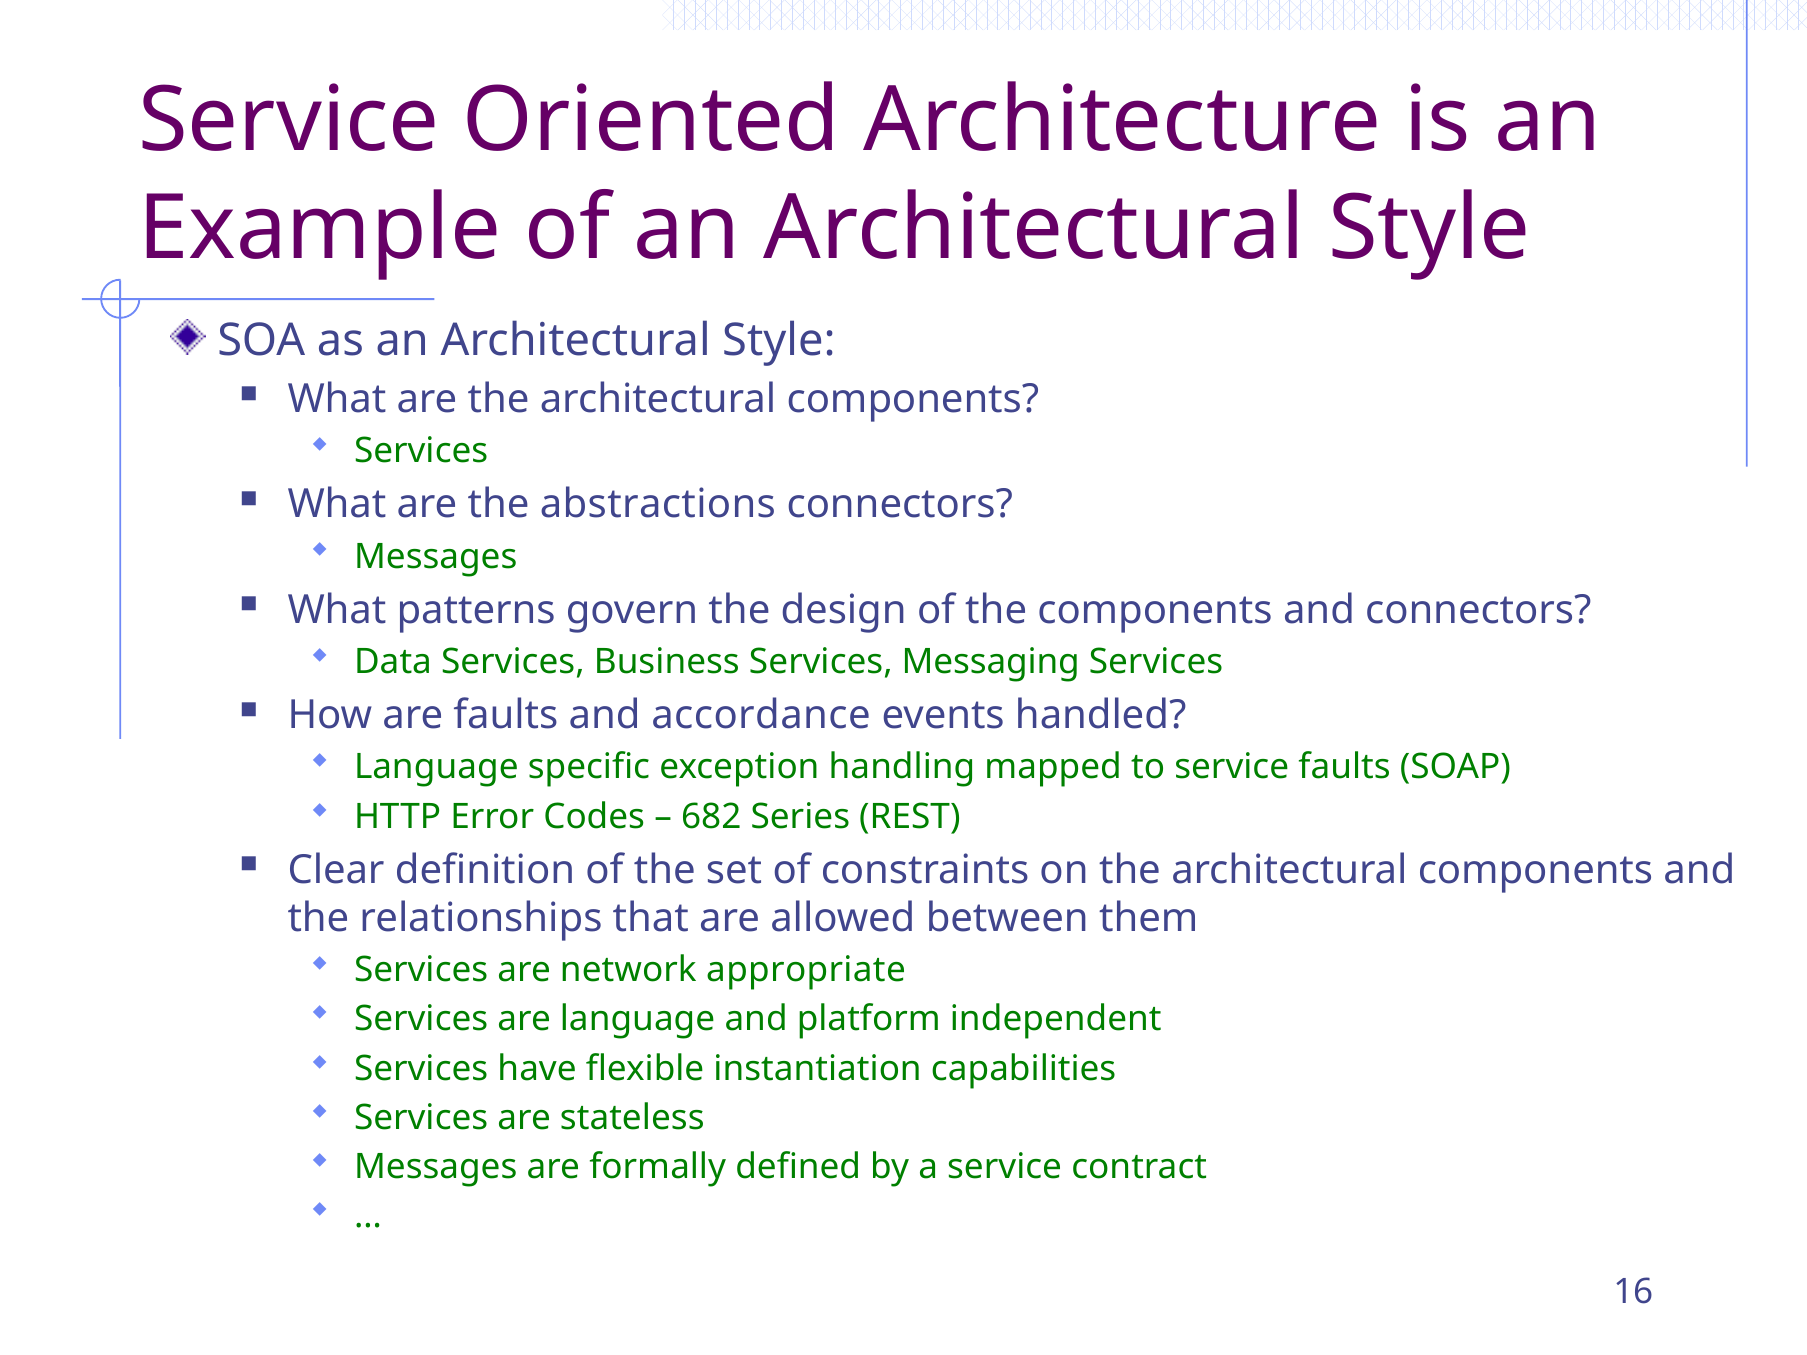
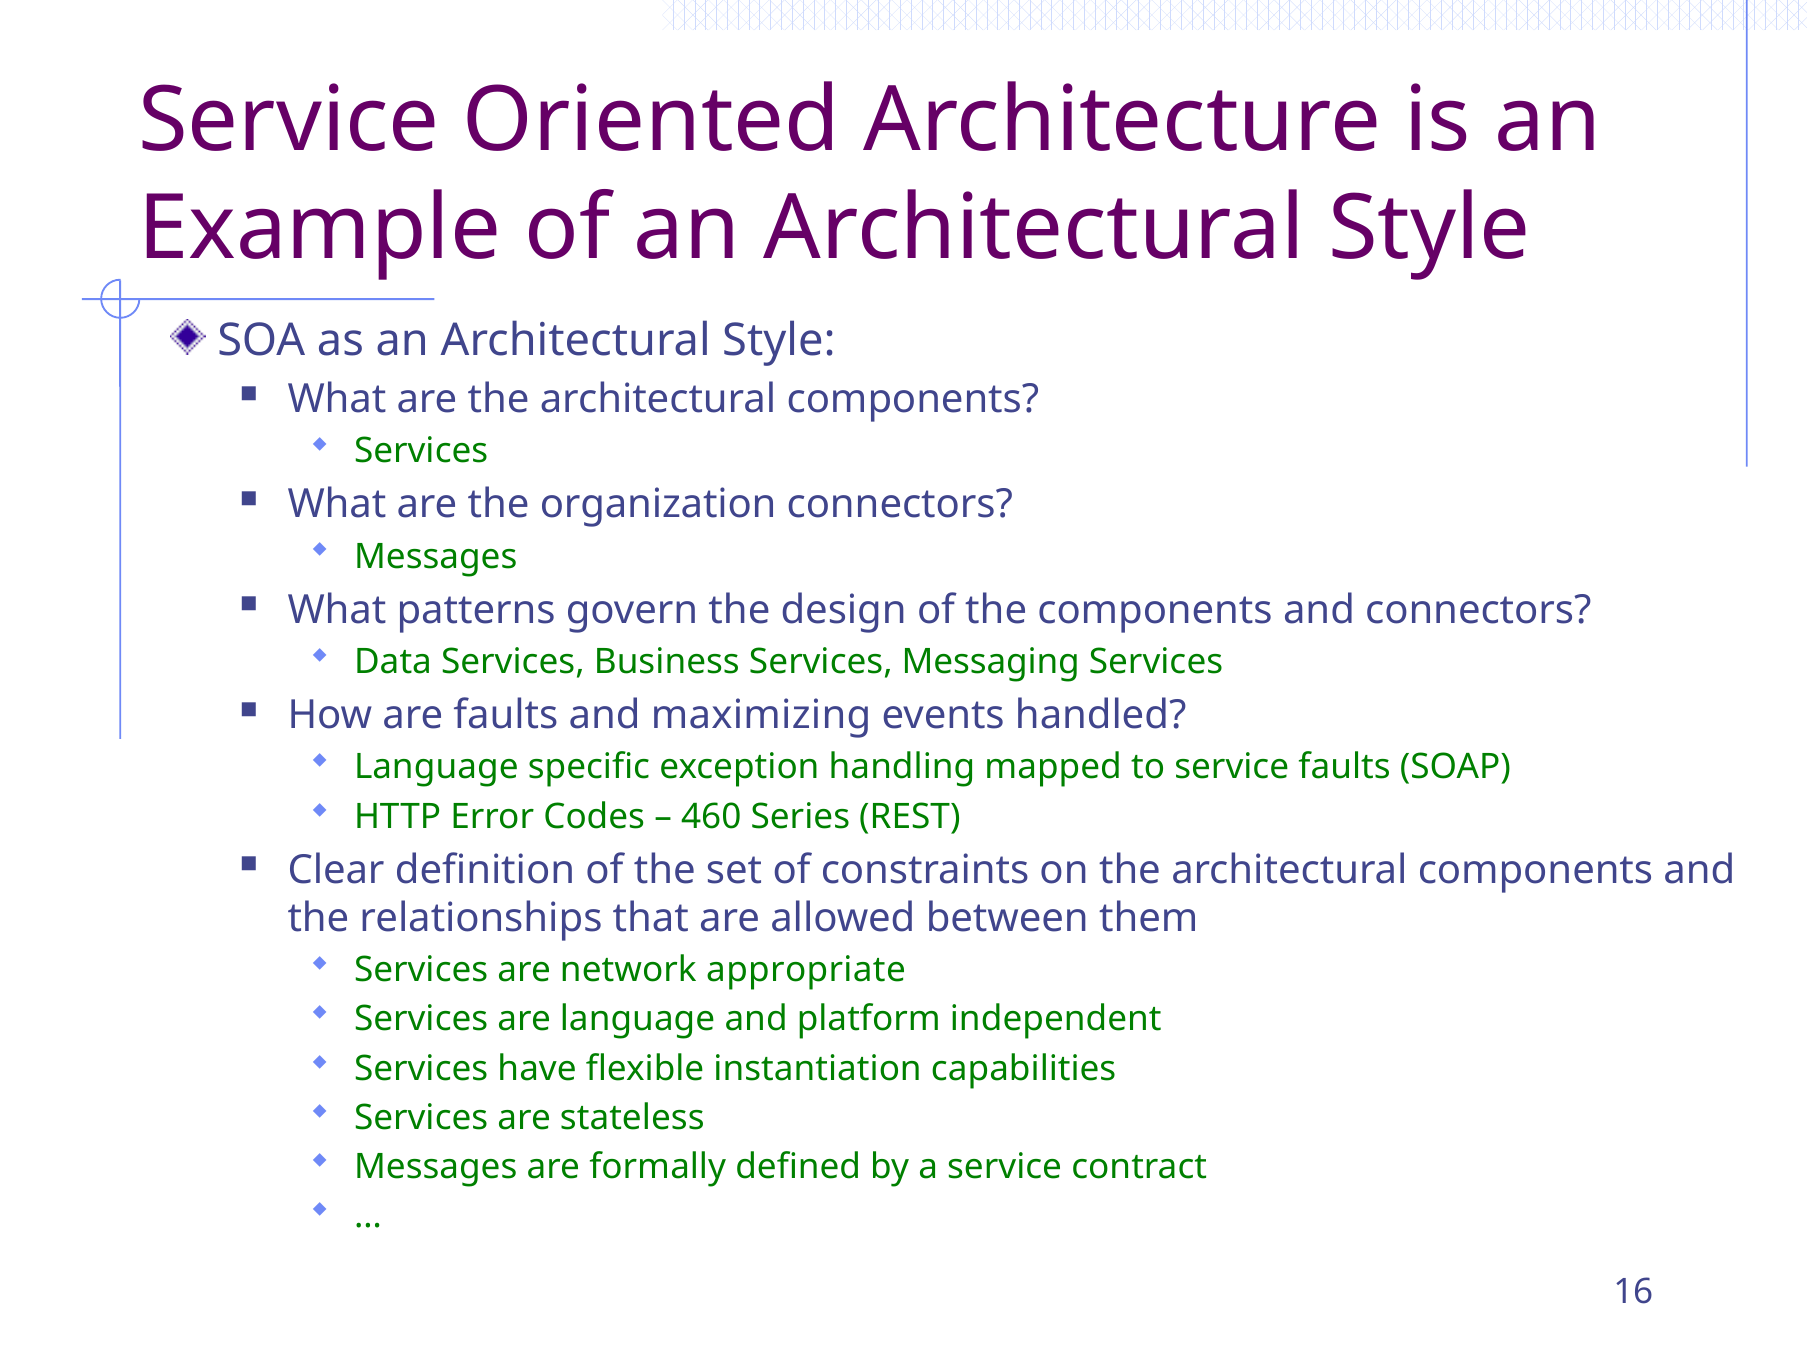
abstractions: abstractions -> organization
accordance: accordance -> maximizing
682: 682 -> 460
